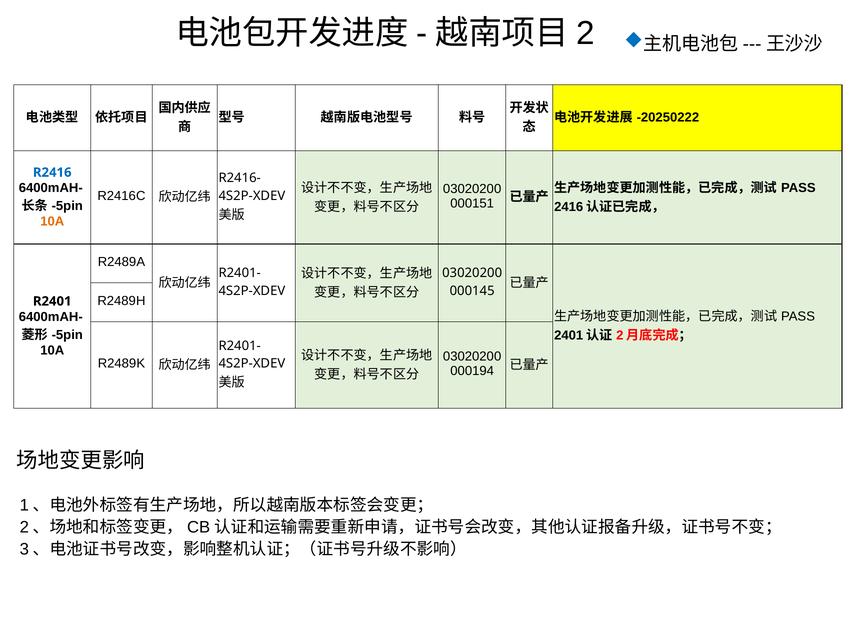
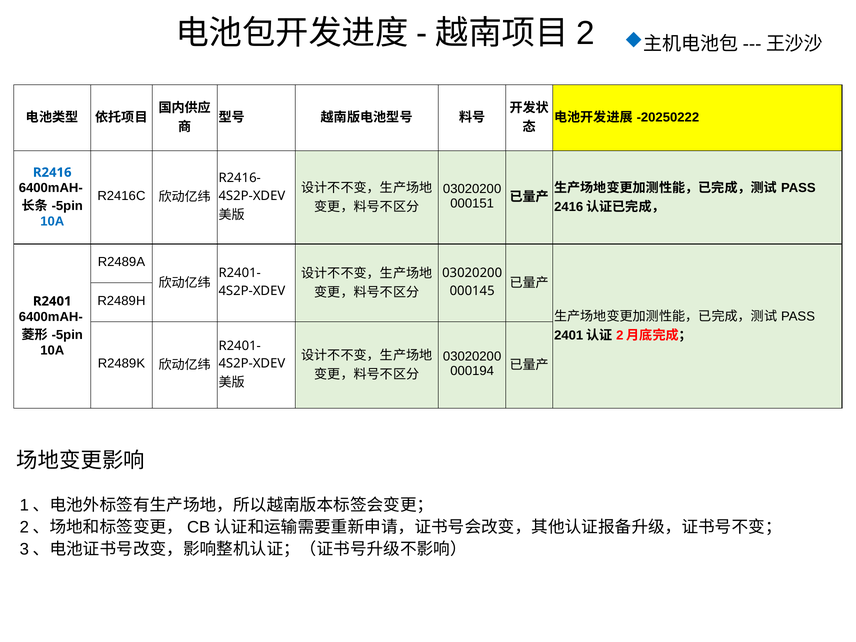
10A at (52, 222) colour: orange -> blue
